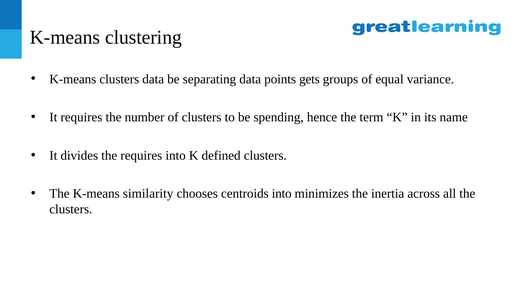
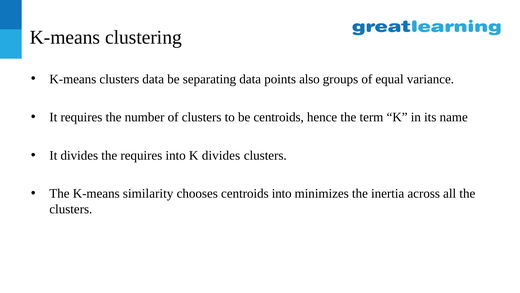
gets: gets -> also
be spending: spending -> centroids
K defined: defined -> divides
